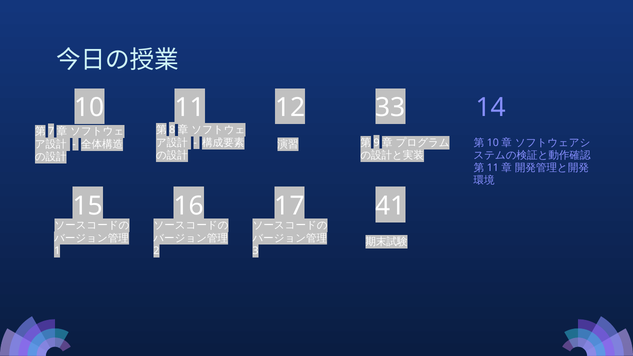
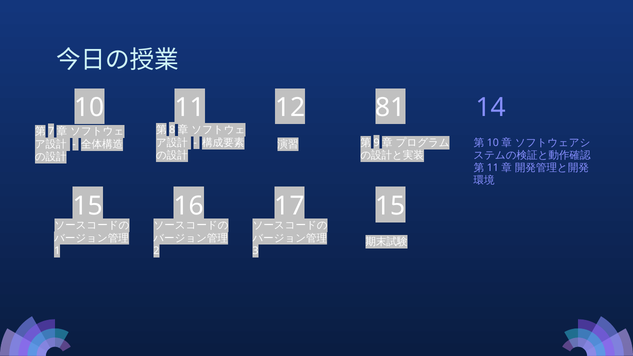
33: 33 -> 81
41 at (390, 206): 41 -> 15
